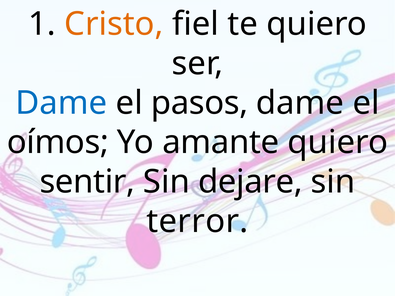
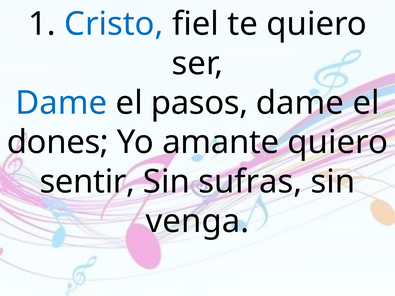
Cristo colour: orange -> blue
oímos: oímos -> dones
dejare: dejare -> sufras
terror: terror -> venga
